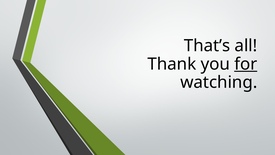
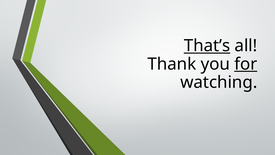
That’s underline: none -> present
